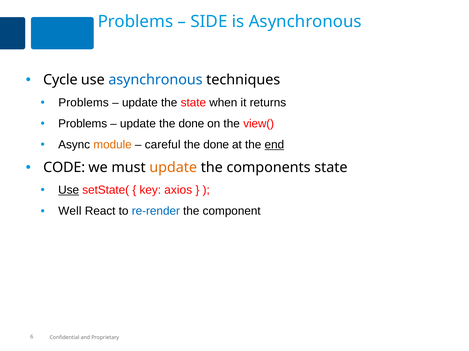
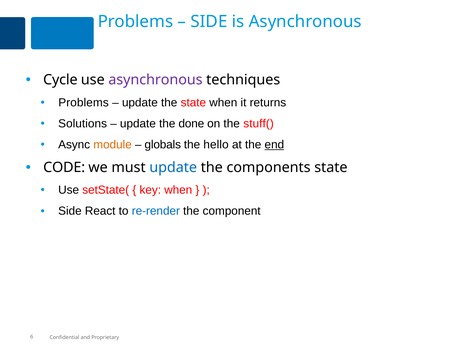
asynchronous at (155, 80) colour: blue -> purple
Problems at (83, 124): Problems -> Solutions
view(: view( -> stuff(
careful: careful -> globals
done at (216, 145): done -> hello
update at (173, 168) colour: orange -> blue
Use at (69, 190) underline: present -> none
key axios: axios -> when
Well at (70, 212): Well -> Side
